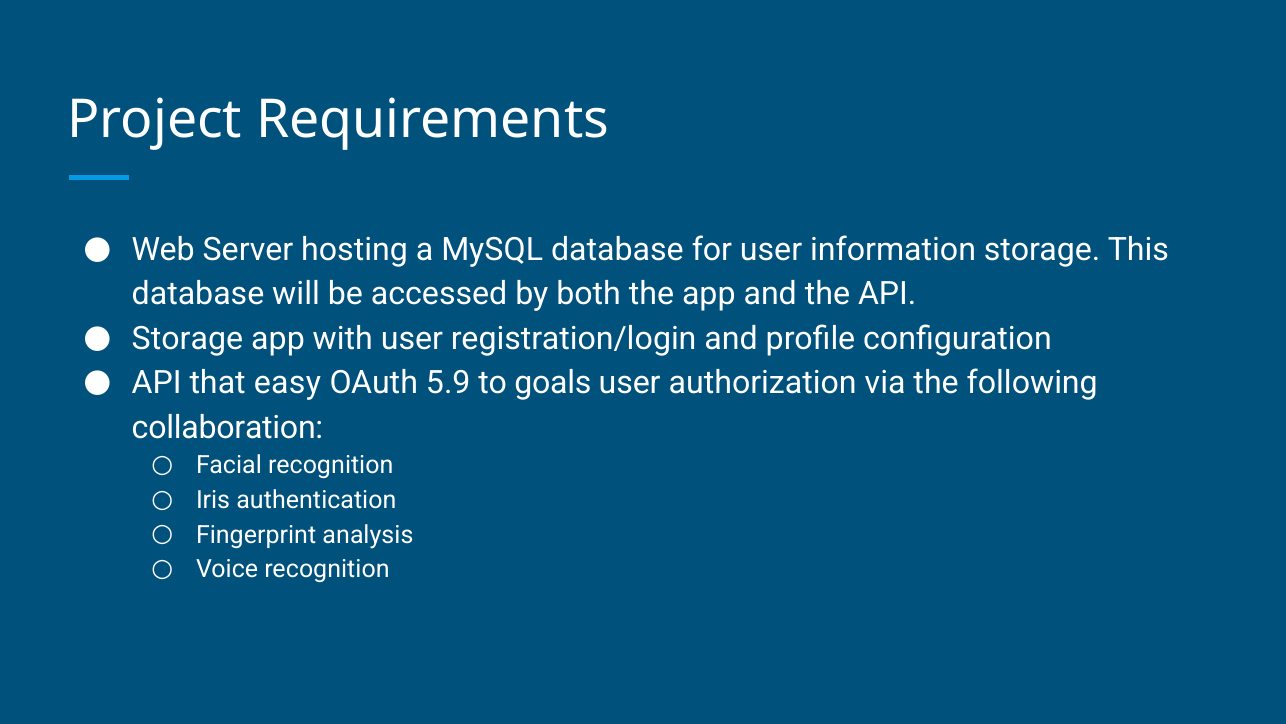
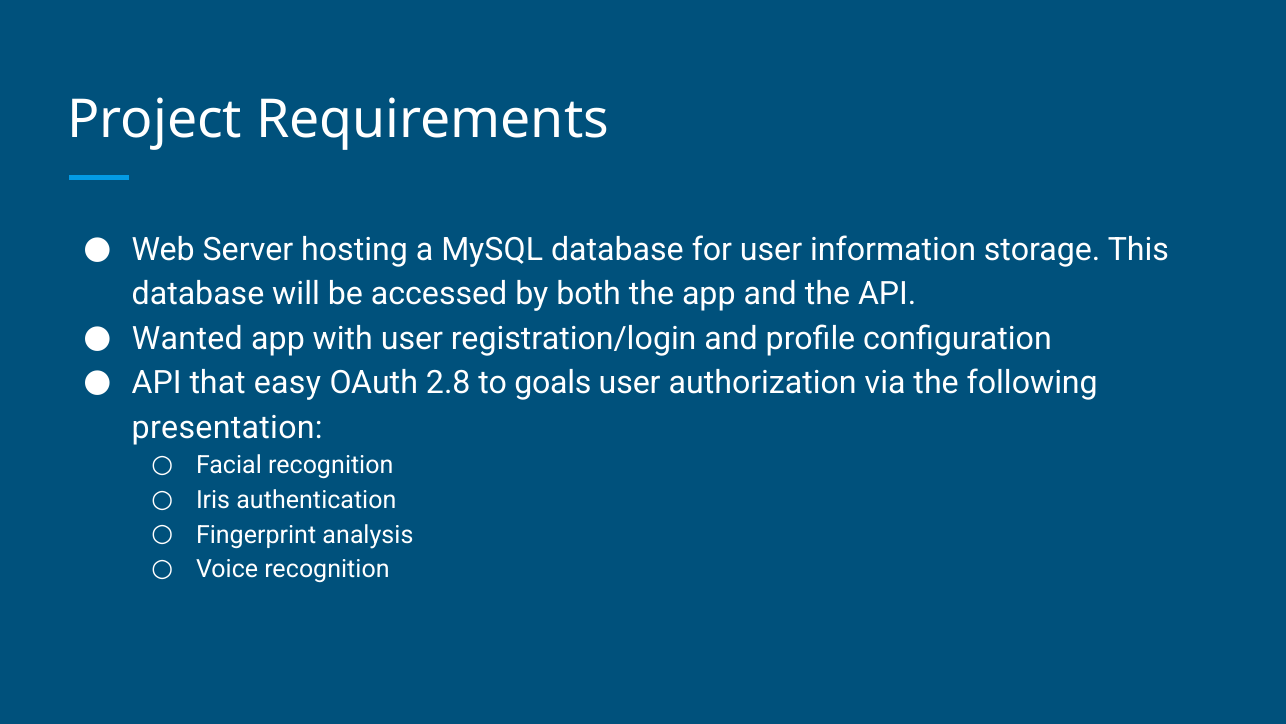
Storage at (187, 338): Storage -> Wanted
5.9: 5.9 -> 2.8
collaboration: collaboration -> presentation
